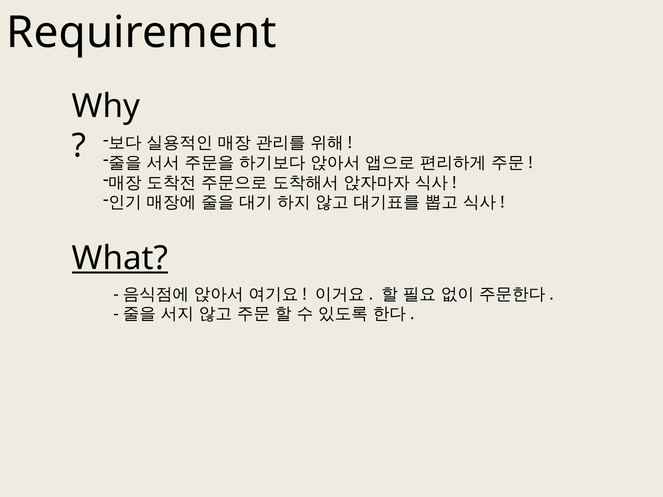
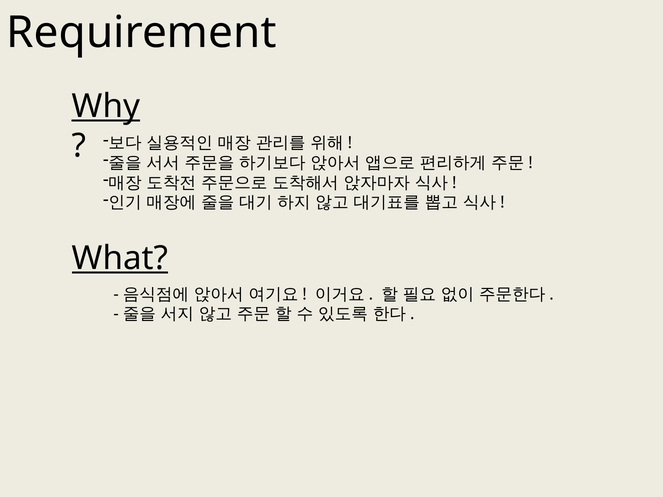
Why underline: none -> present
